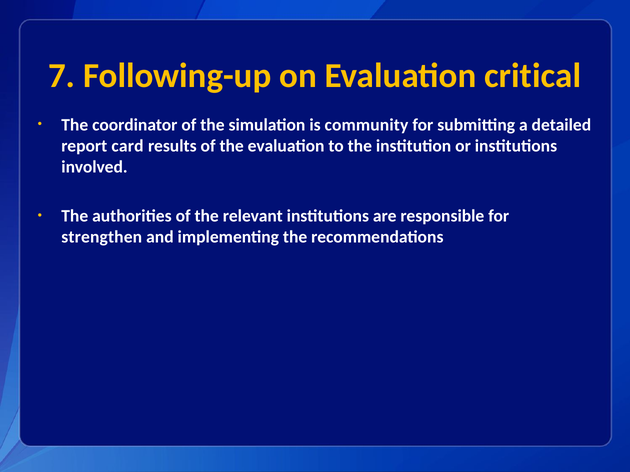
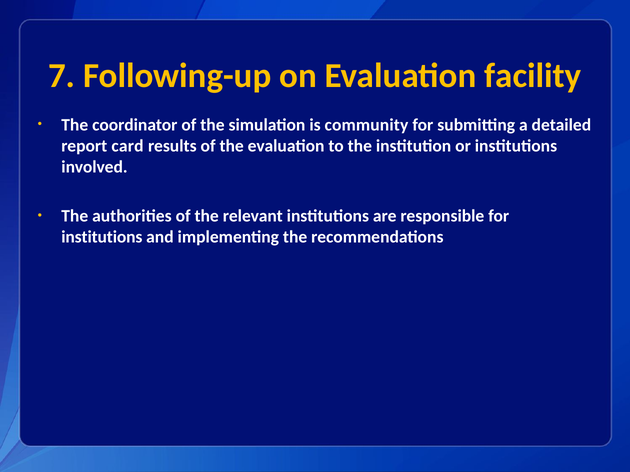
critical: critical -> facility
strengthen at (102, 237): strengthen -> institutions
